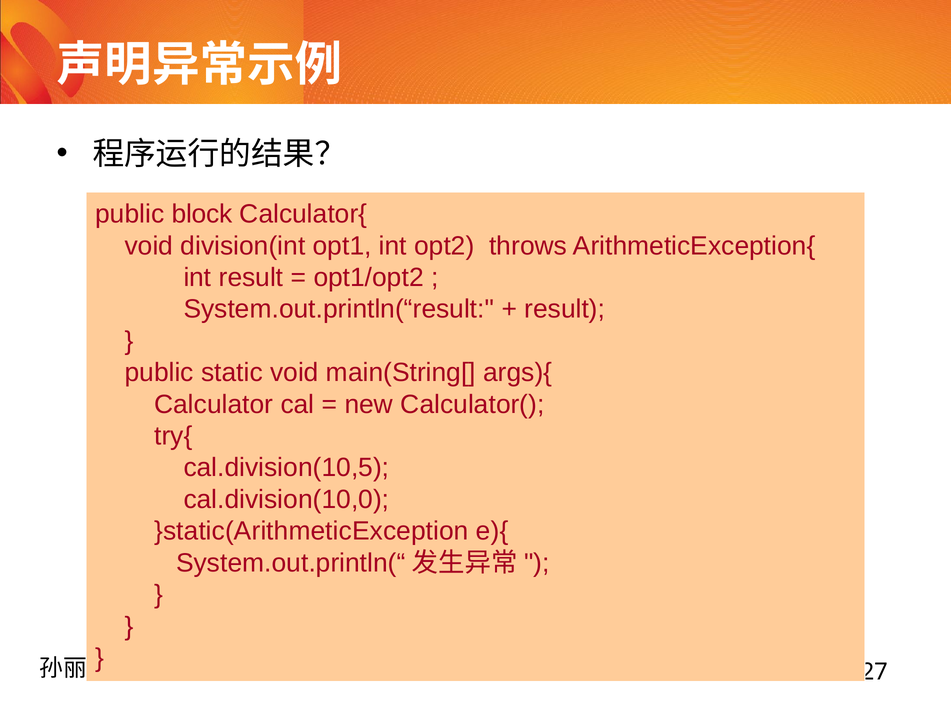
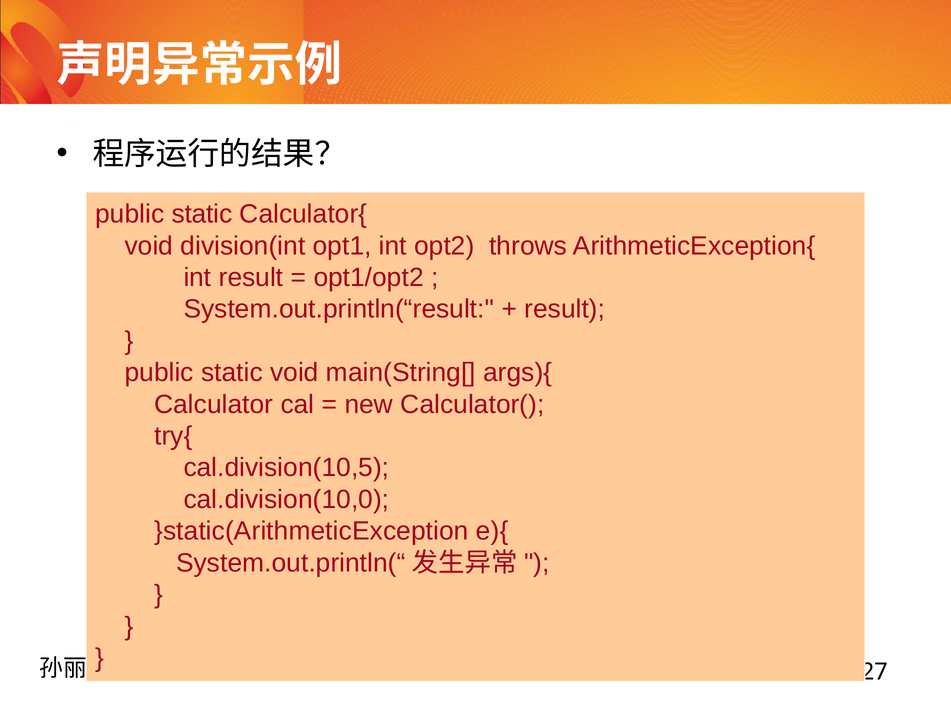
block at (202, 214): block -> static
